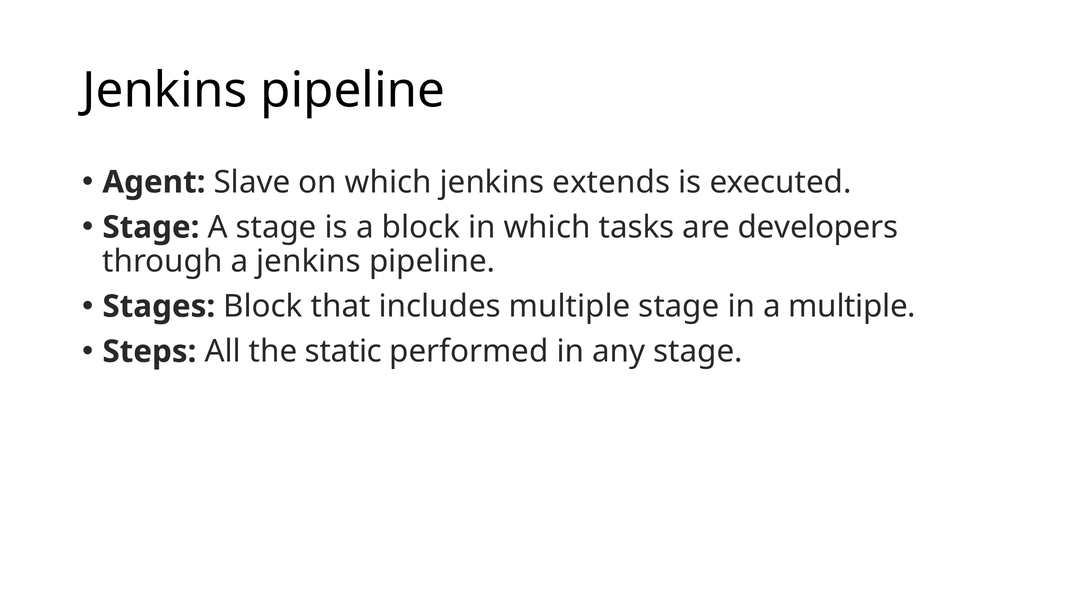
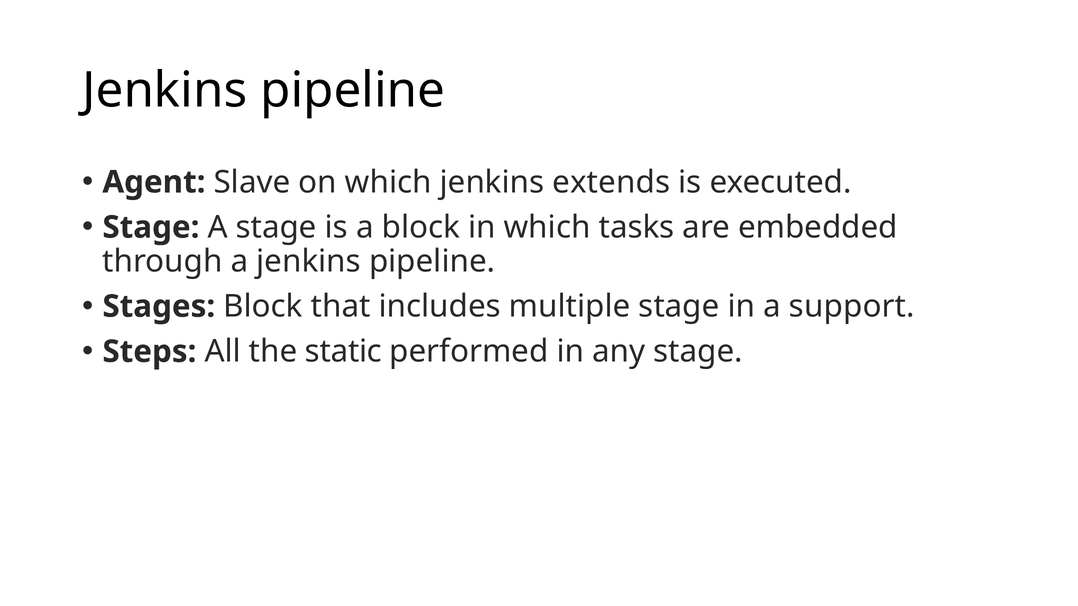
developers: developers -> embedded
a multiple: multiple -> support
